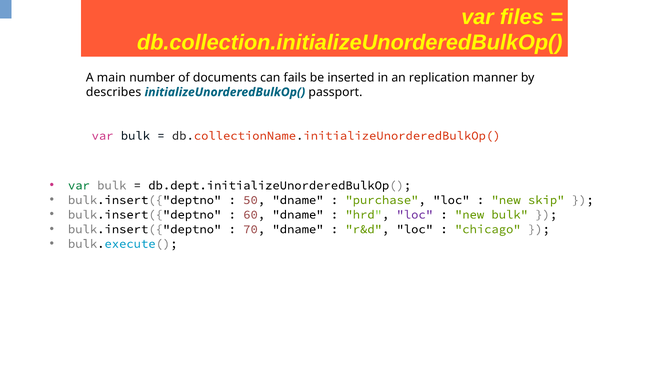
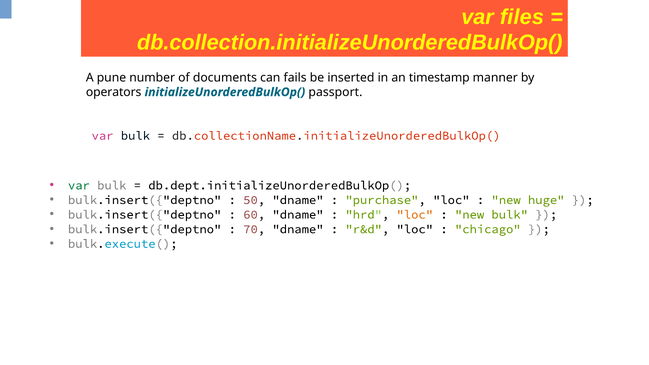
main: main -> pune
replication: replication -> timestamp
describes: describes -> operators
skip: skip -> huge
loc at (415, 215) colour: purple -> orange
